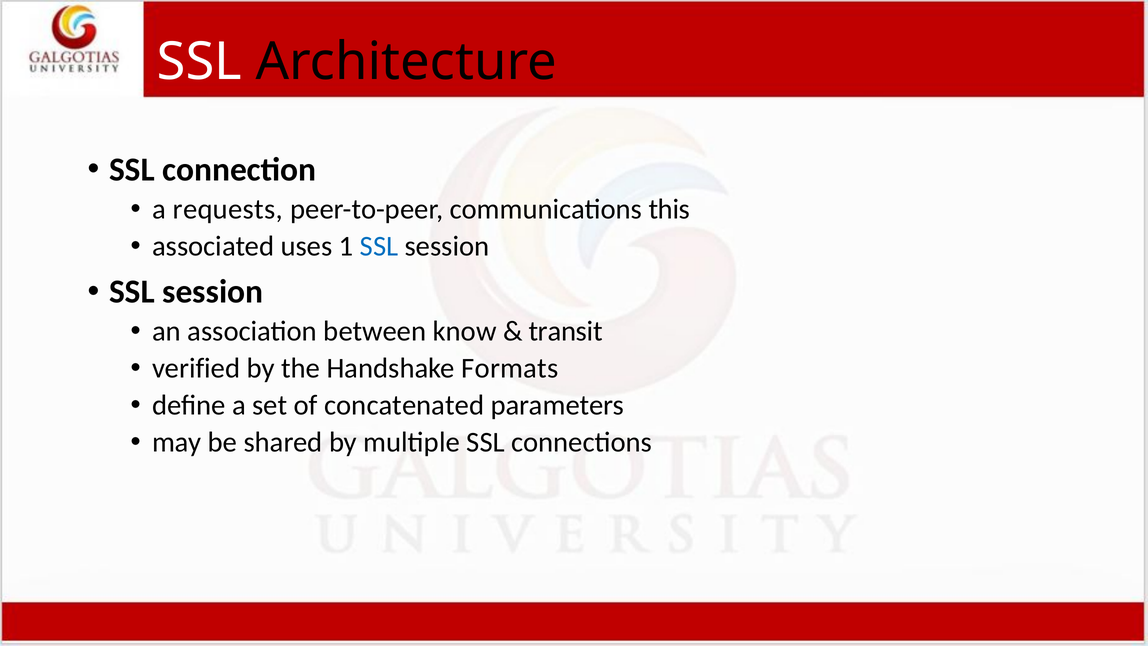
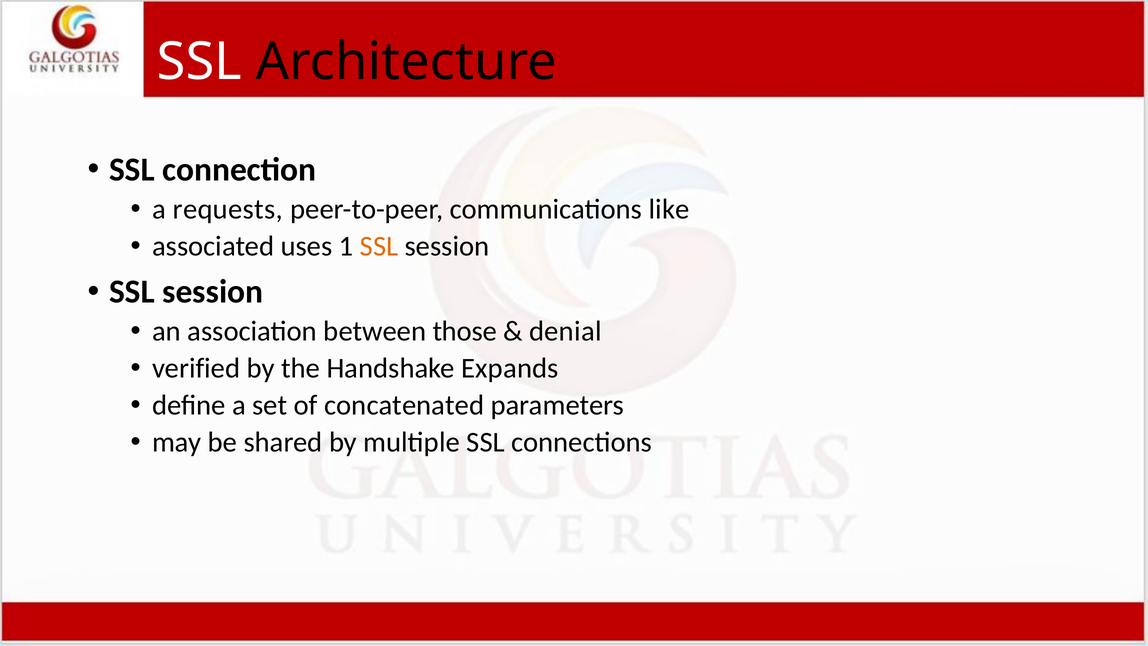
this: this -> like
SSL at (379, 246) colour: blue -> orange
know: know -> those
transit: transit -> denial
Formats: Formats -> Expands
